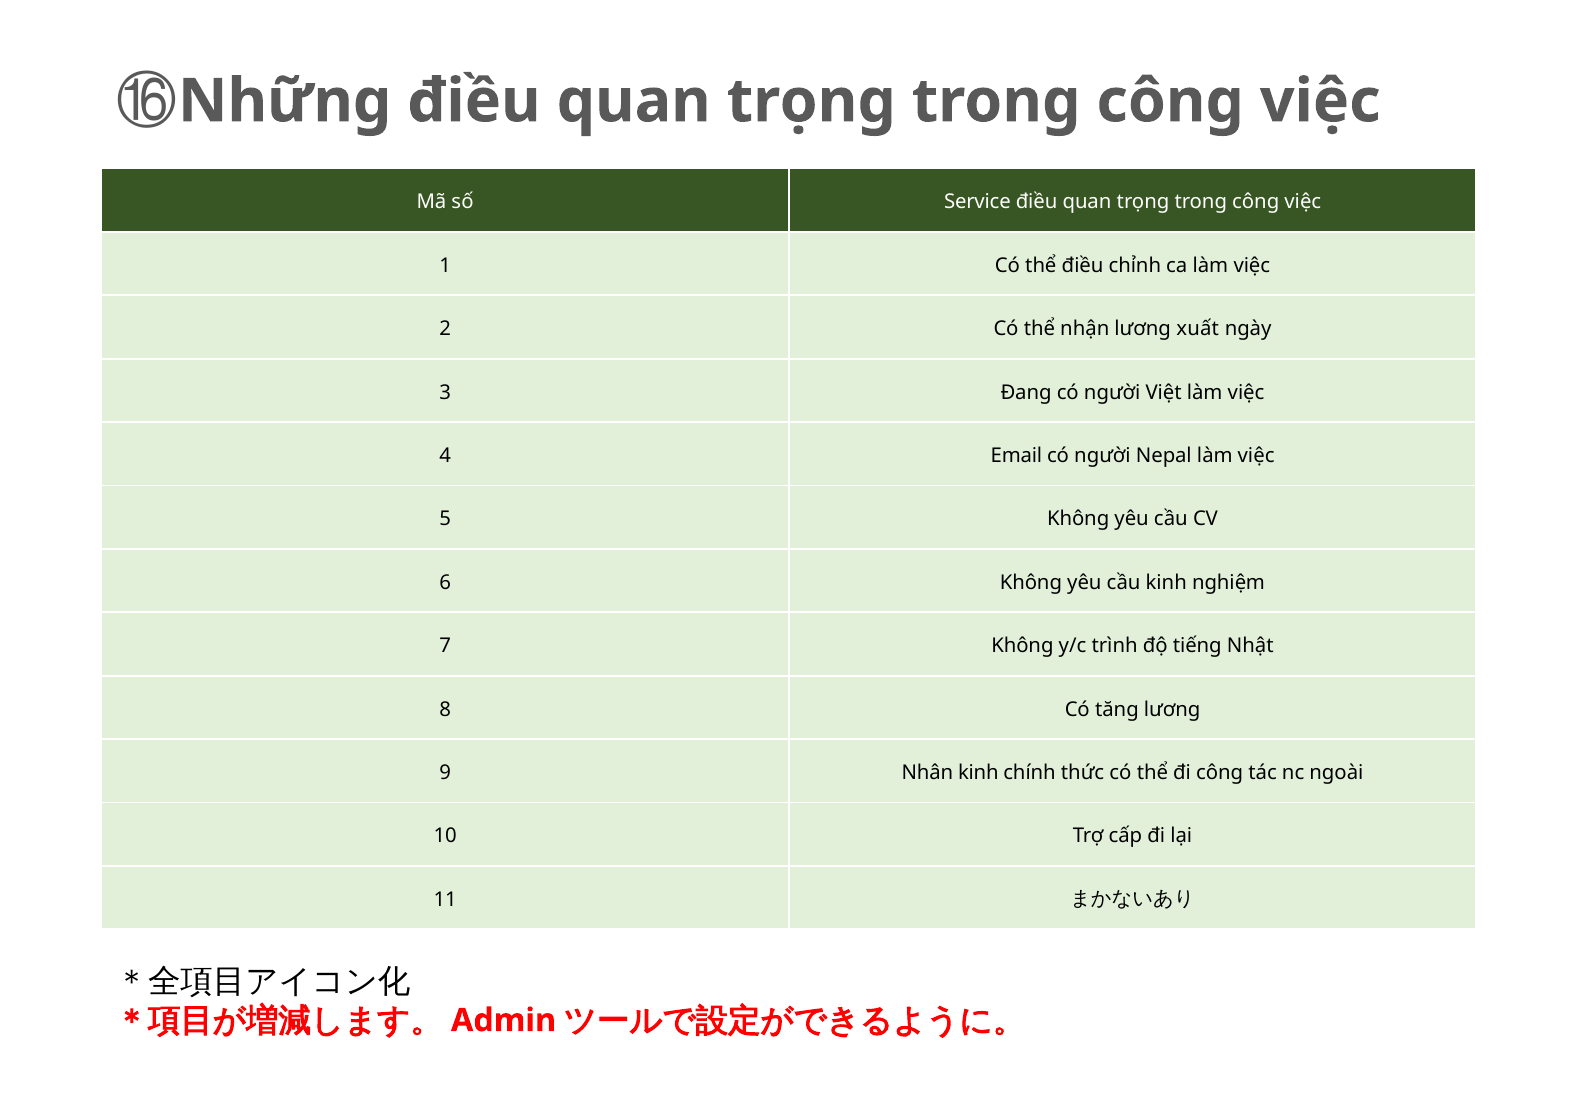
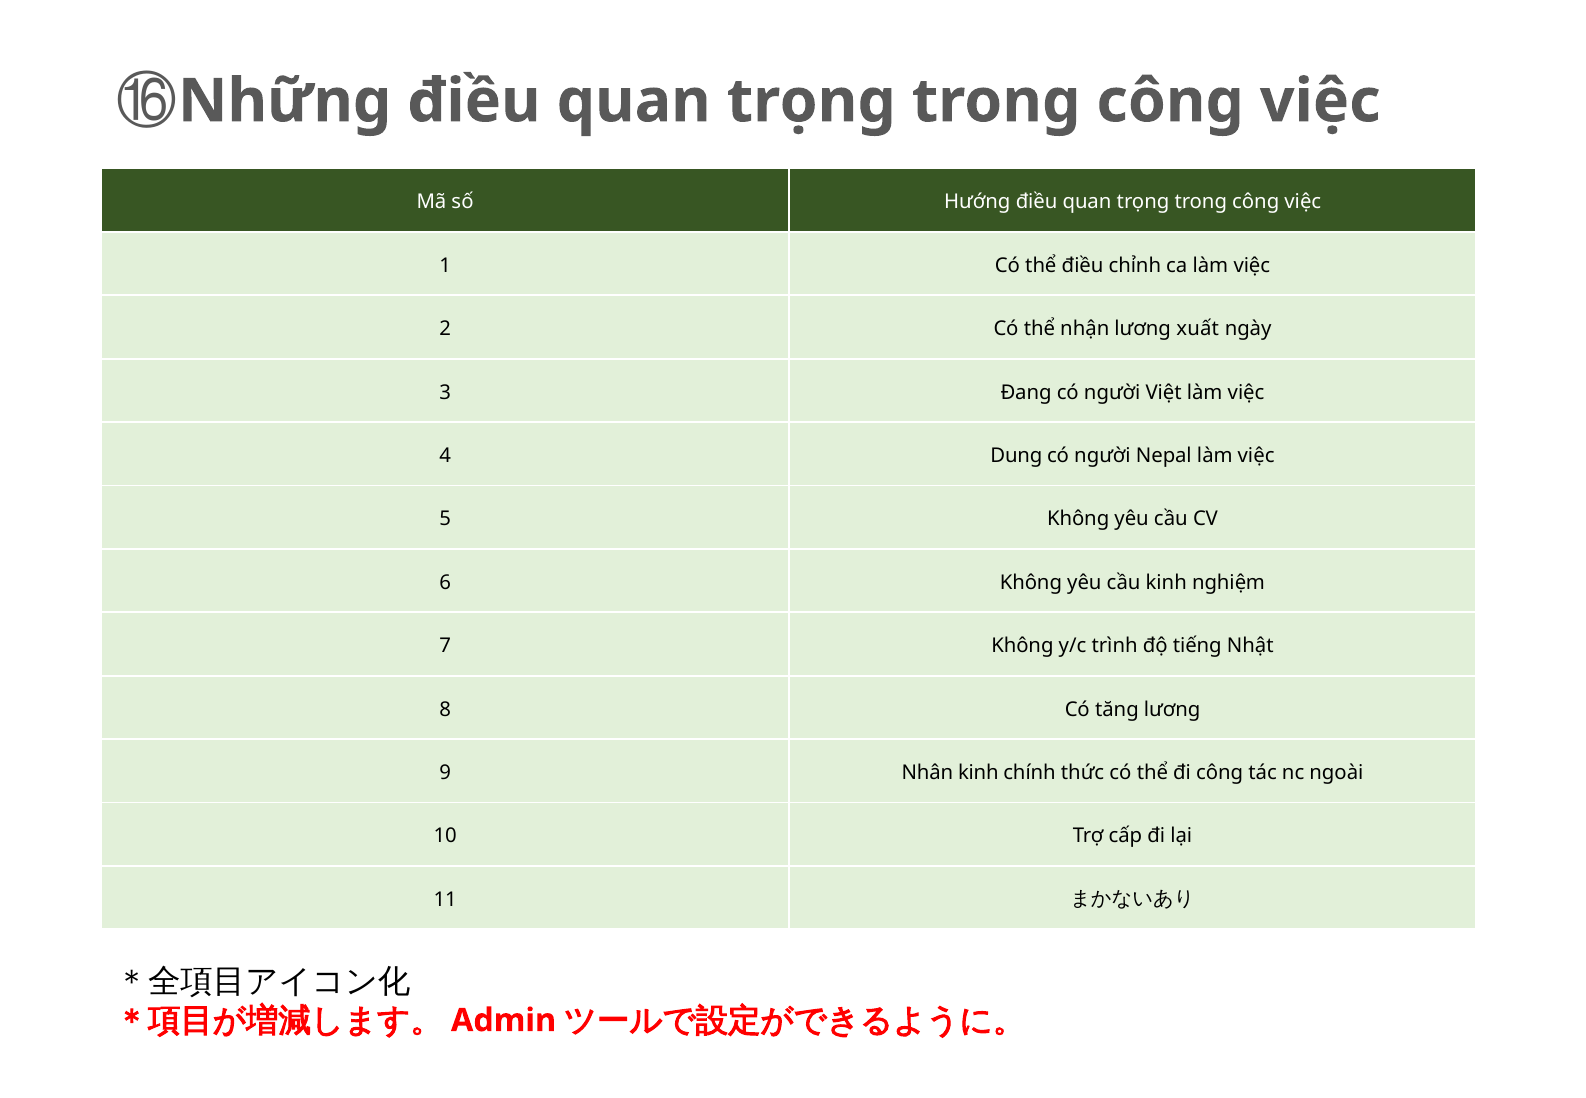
Service: Service -> Hướng
Email: Email -> Dung
